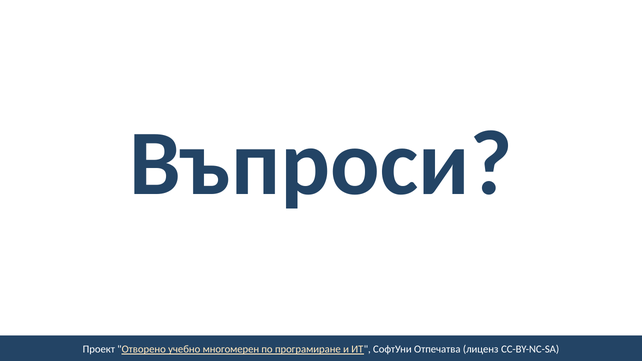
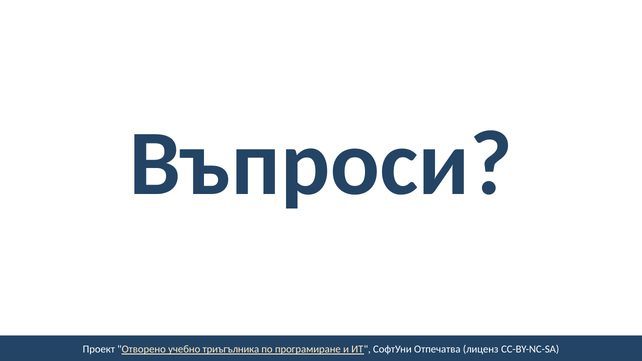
многомерен: многомерен -> триъгълника
